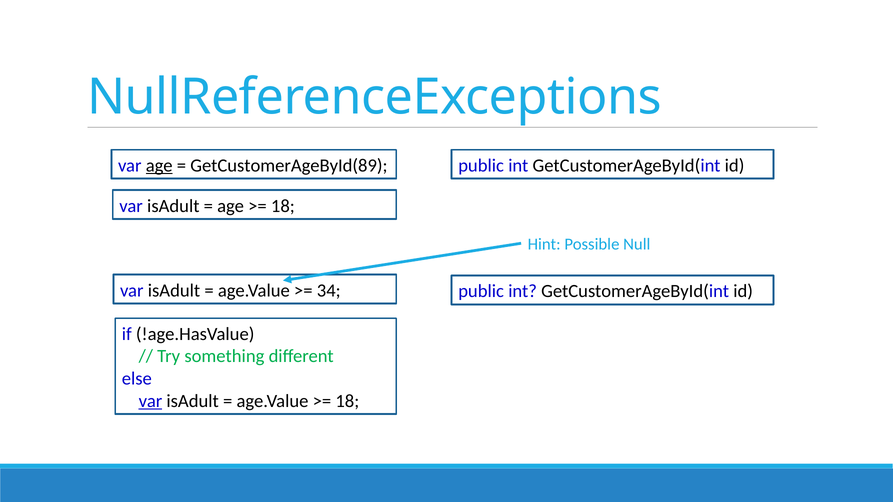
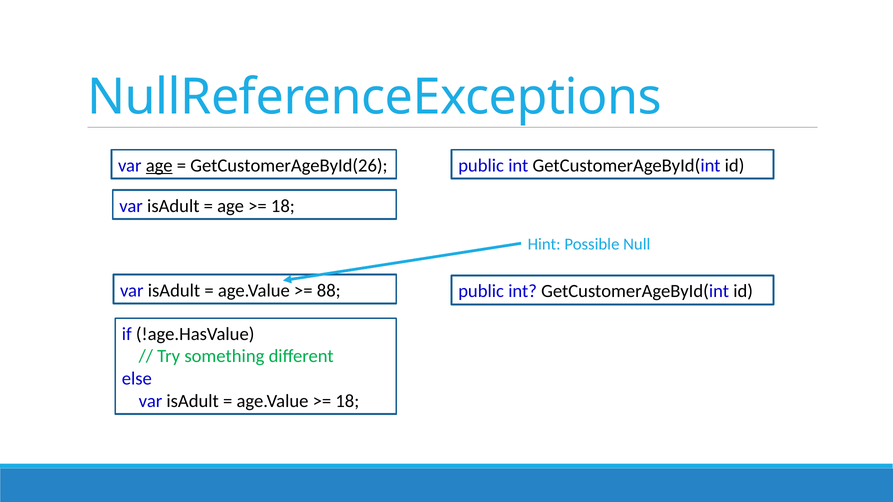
GetCustomerAgeById(89: GetCustomerAgeById(89 -> GetCustomerAgeById(26
34: 34 -> 88
var at (150, 401) underline: present -> none
